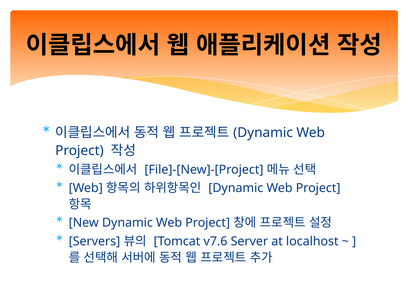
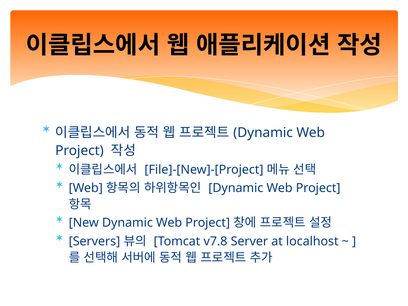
v7.6: v7.6 -> v7.8
